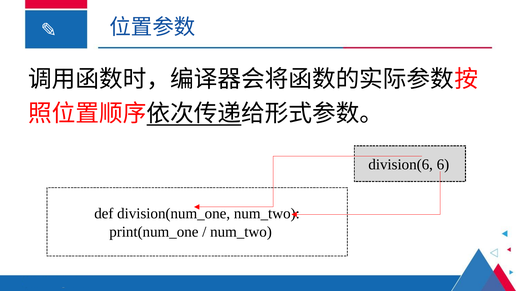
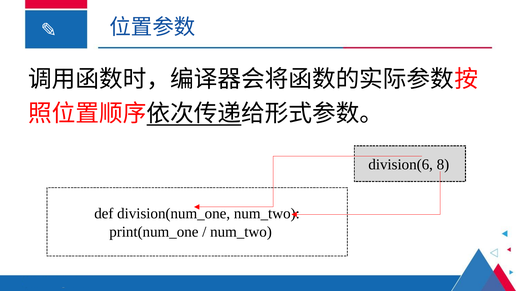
6: 6 -> 8
